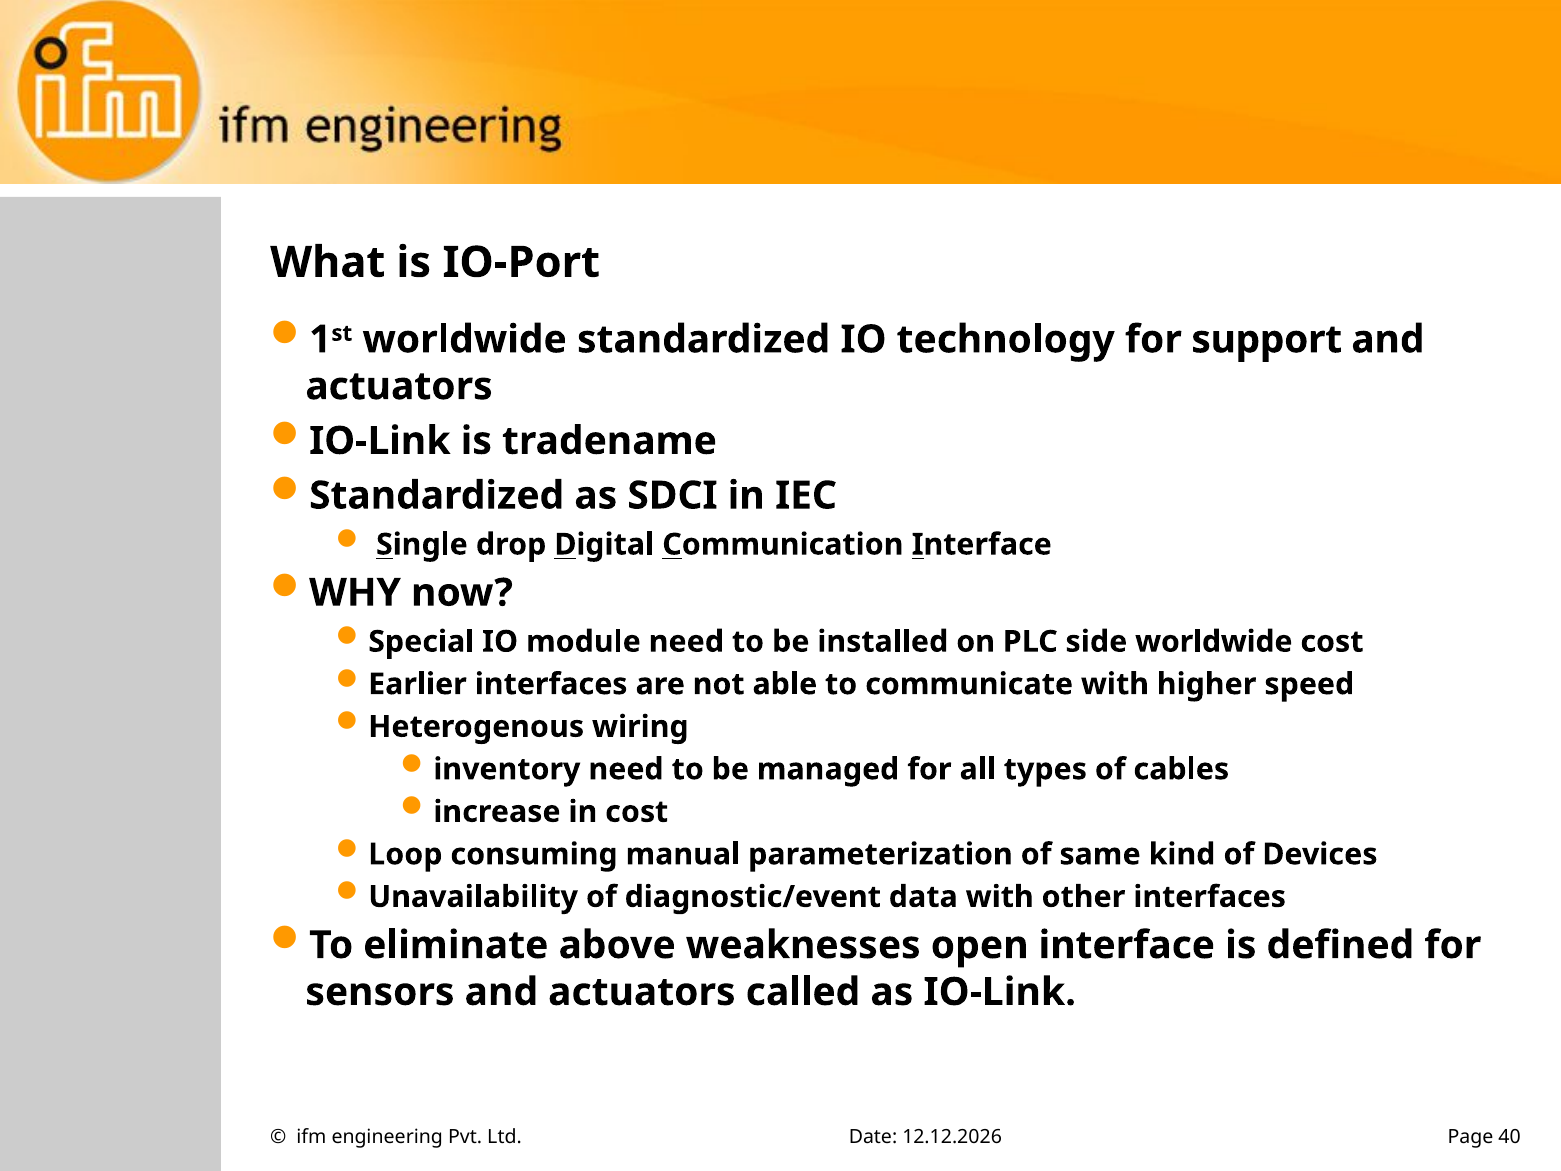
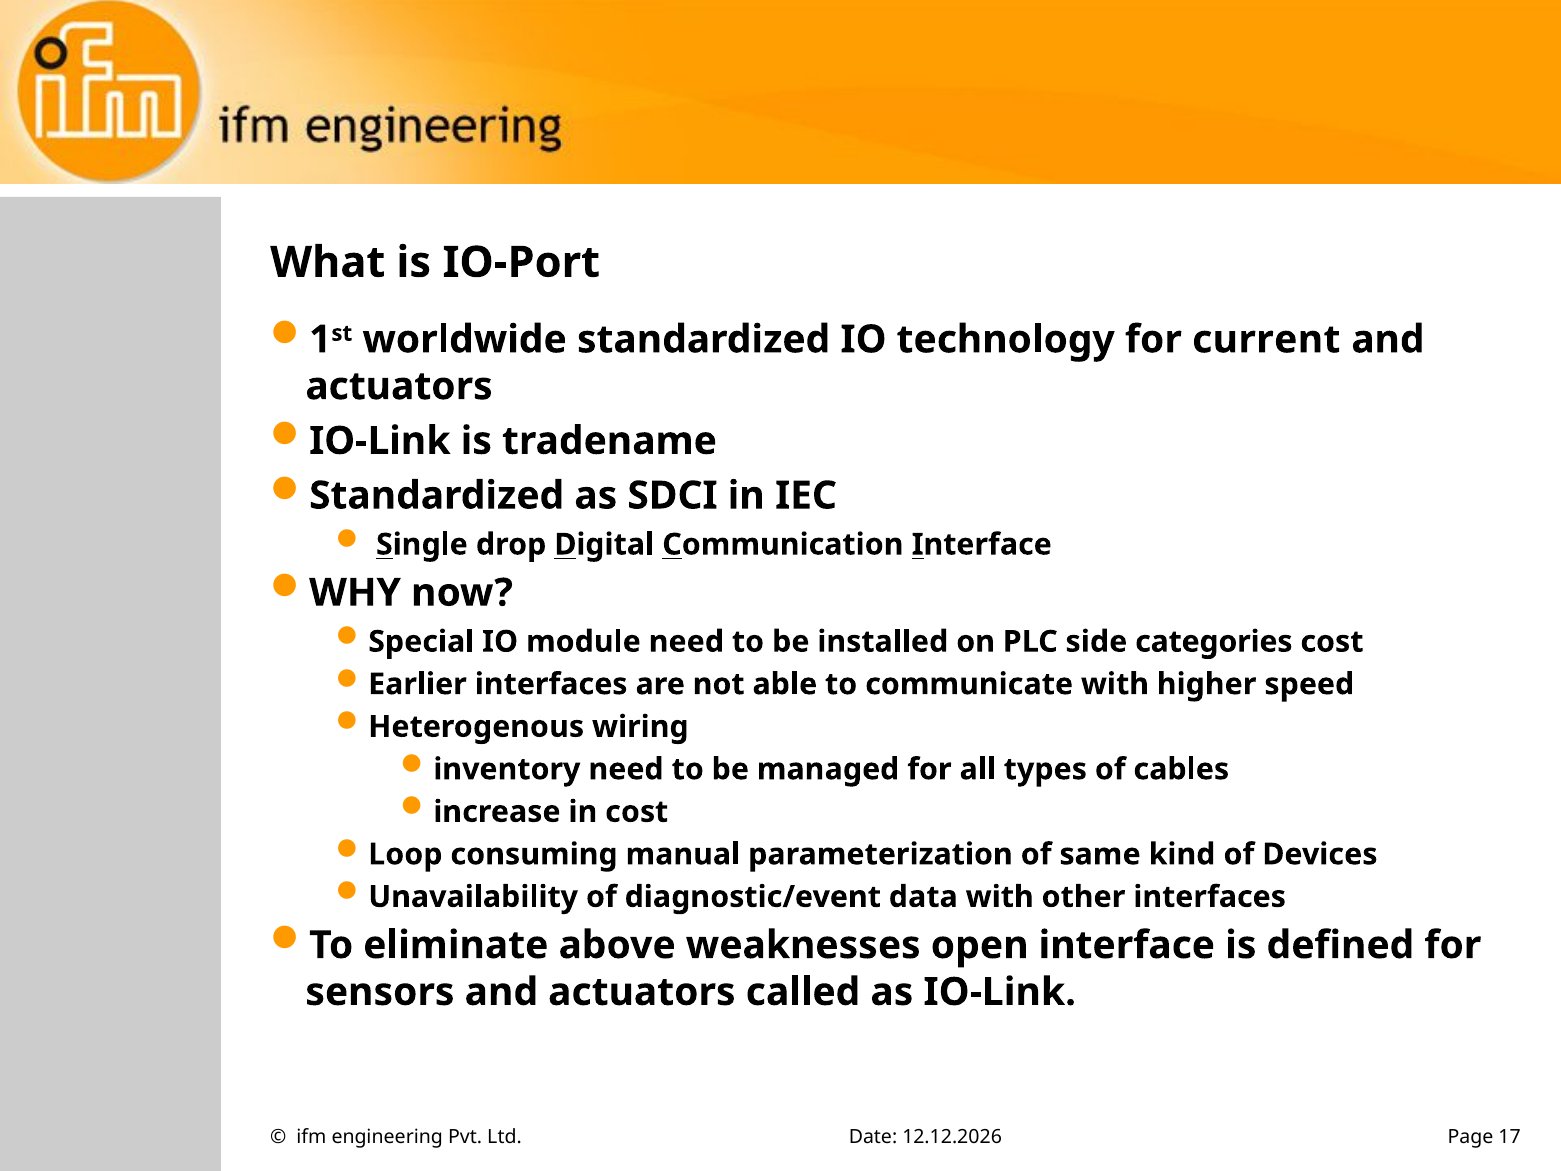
support: support -> current
side worldwide: worldwide -> categories
40: 40 -> 17
